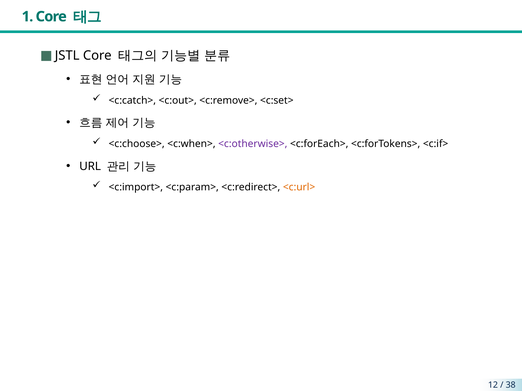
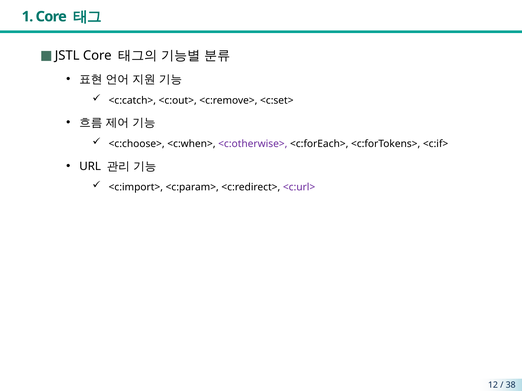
<c:url> colour: orange -> purple
